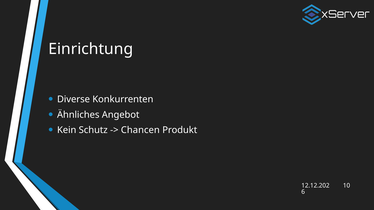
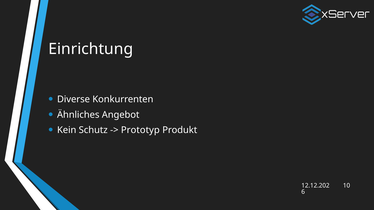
Chancen: Chancen -> Prototyp
